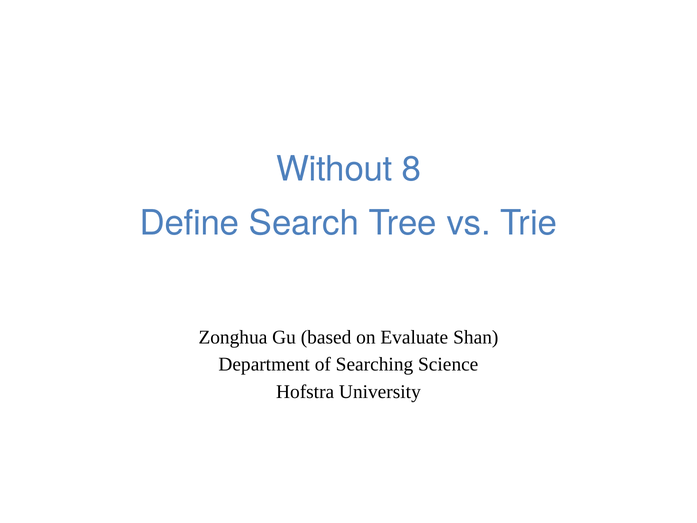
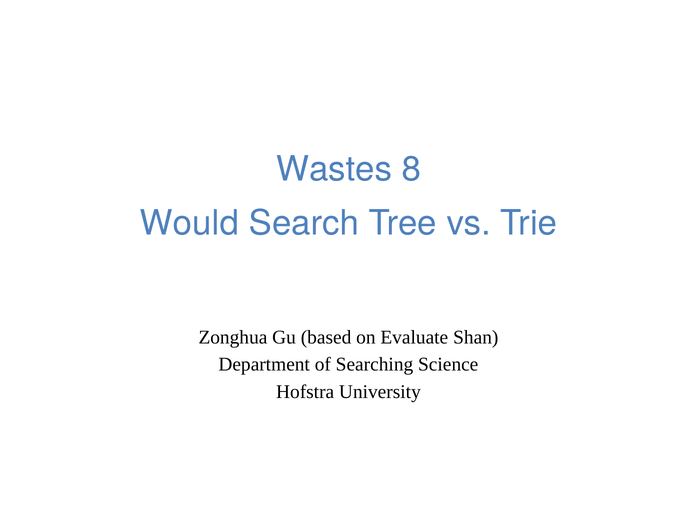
Without: Without -> Wastes
Define: Define -> Would
